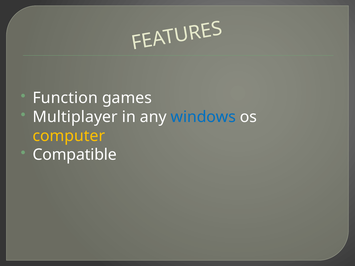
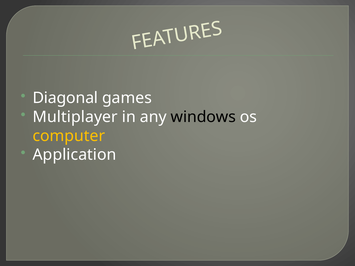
Function: Function -> Diagonal
windows colour: blue -> black
Compatible: Compatible -> Application
